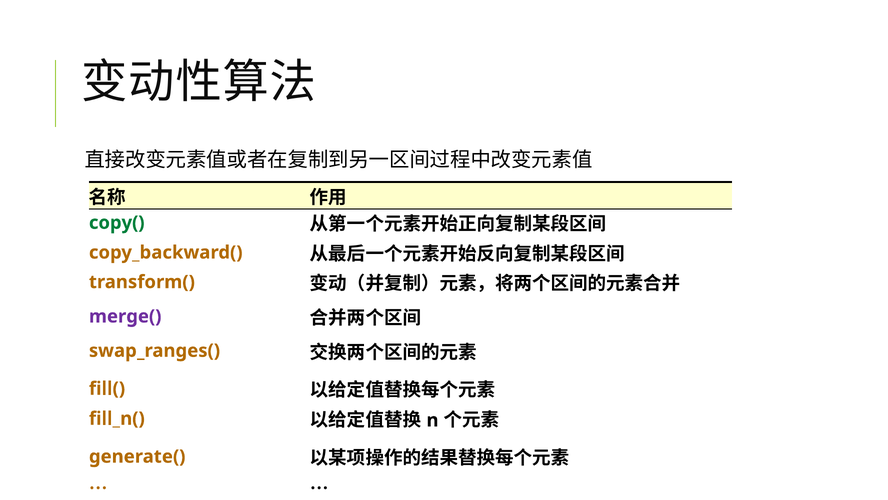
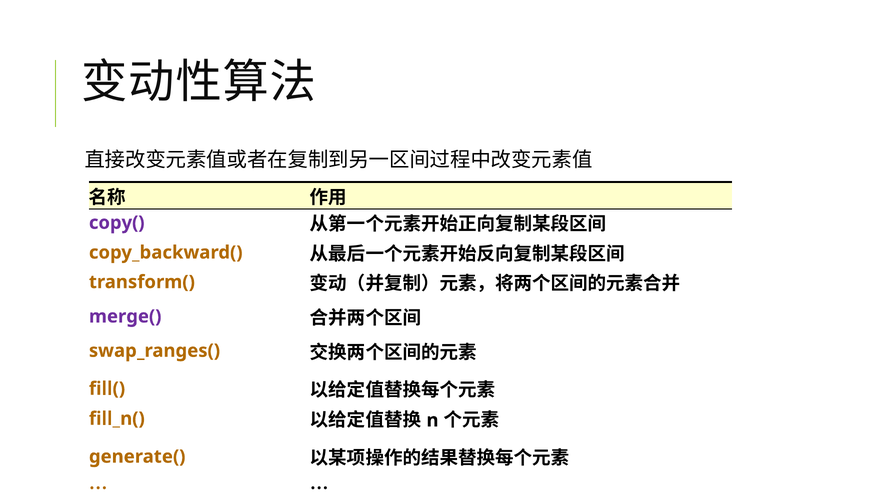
copy( colour: green -> purple
